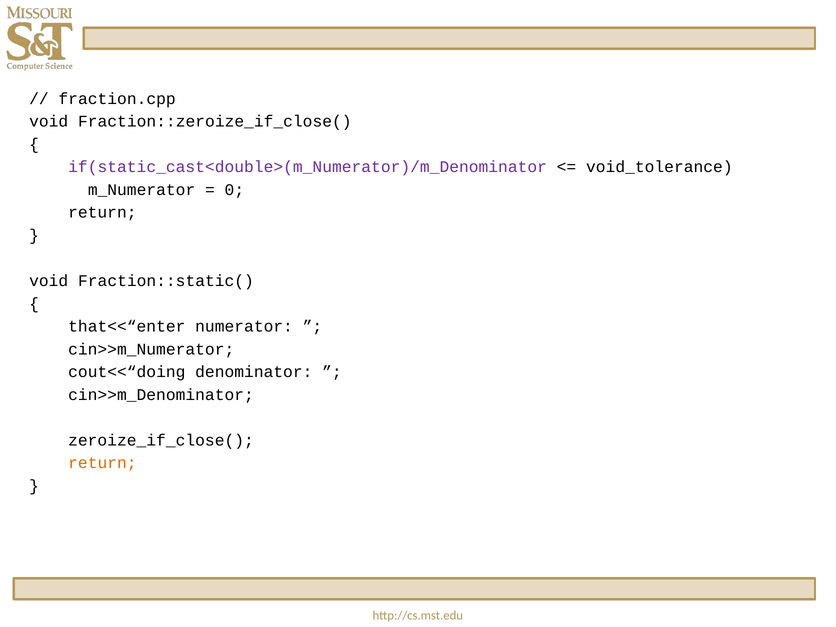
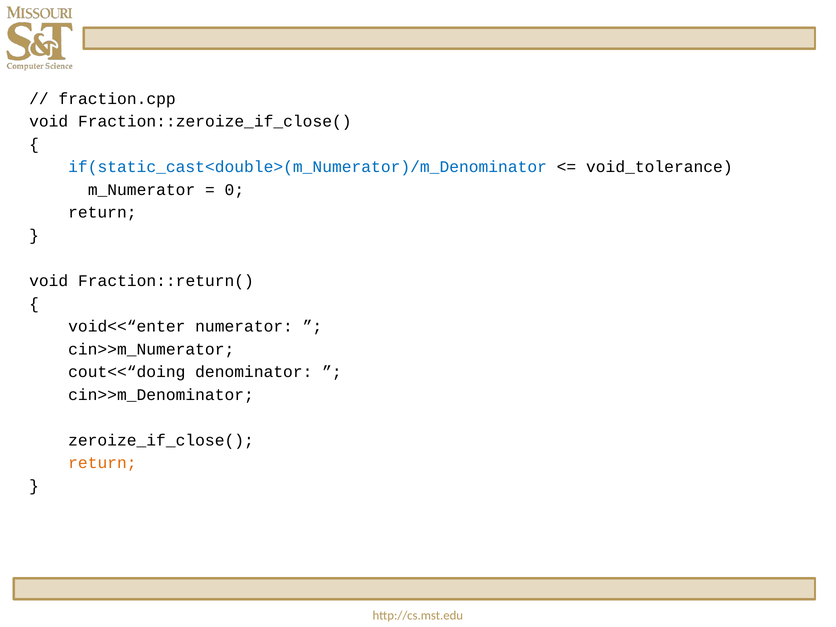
if(static_cast<double>(m_Numerator)/m_Denominator colour: purple -> blue
Fraction::static(: Fraction::static( -> Fraction::return(
that<<“enter: that<<“enter -> void<<“enter
